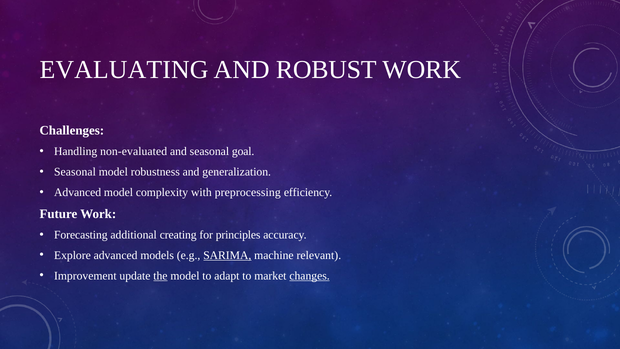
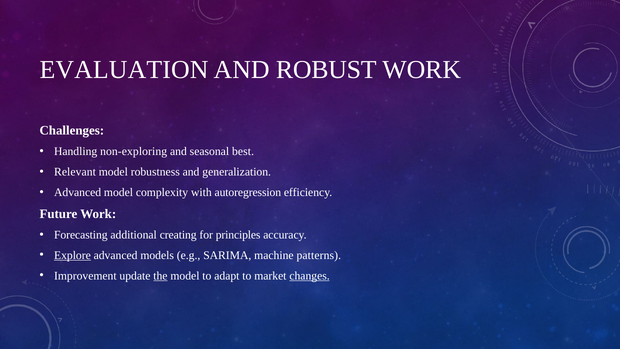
EVALUATING: EVALUATING -> EVALUATION
non-evaluated: non-evaluated -> non-exploring
goal: goal -> best
Seasonal at (75, 172): Seasonal -> Relevant
preprocessing: preprocessing -> autoregression
Explore underline: none -> present
SARIMA underline: present -> none
relevant: relevant -> patterns
